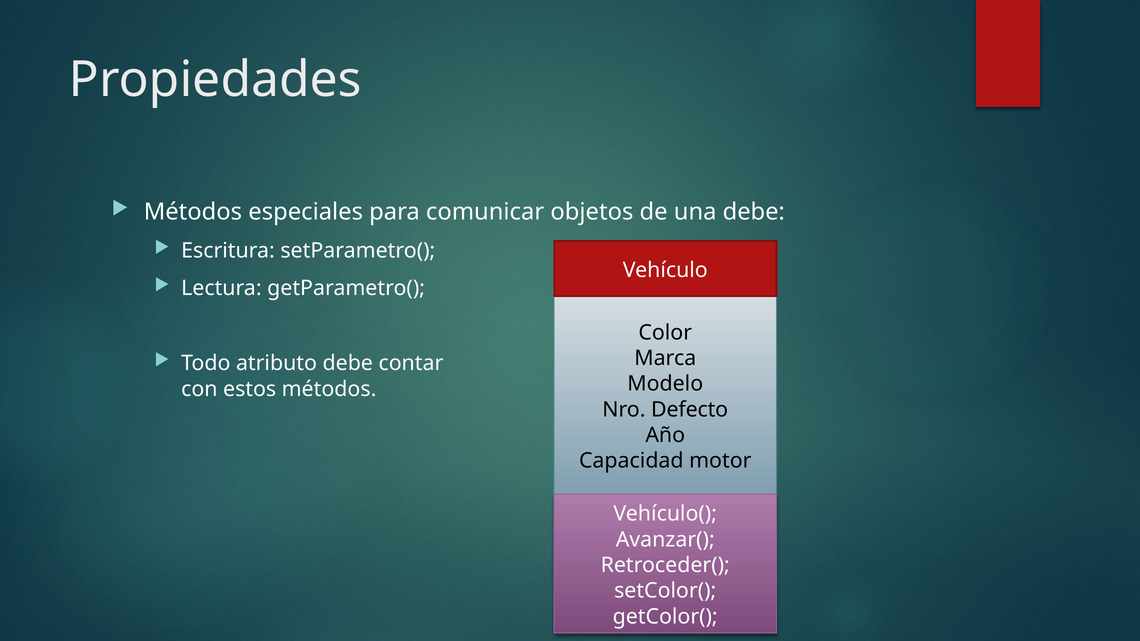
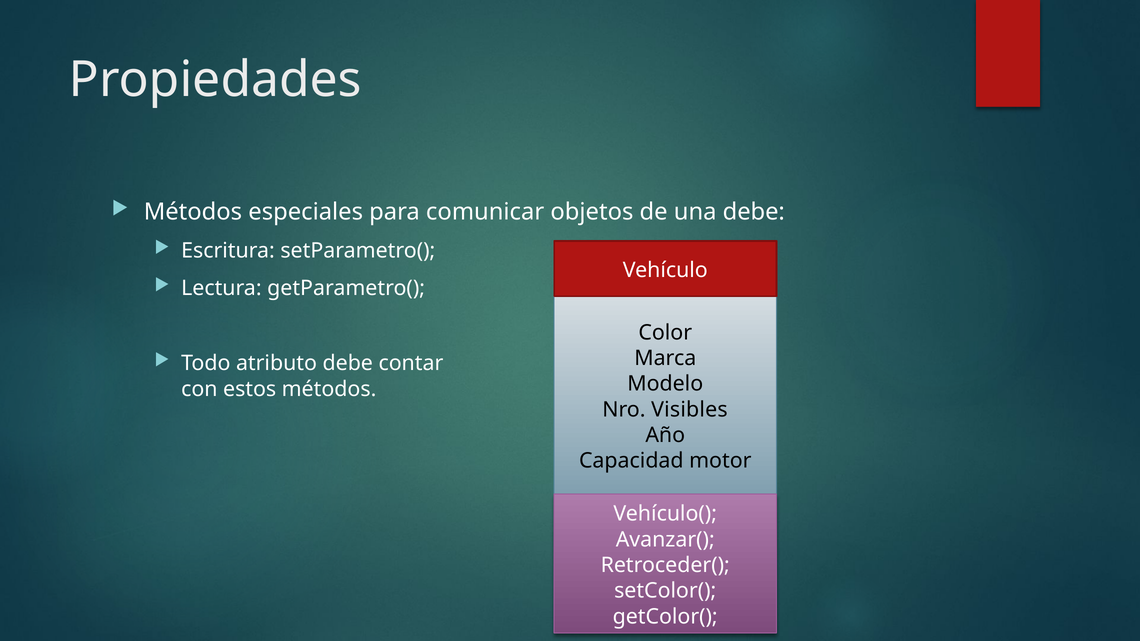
Defecto: Defecto -> Visibles
